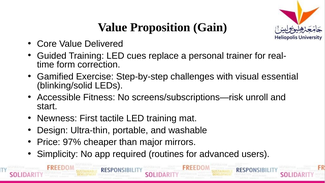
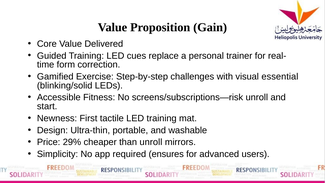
97%: 97% -> 29%
than major: major -> unroll
routines: routines -> ensures
